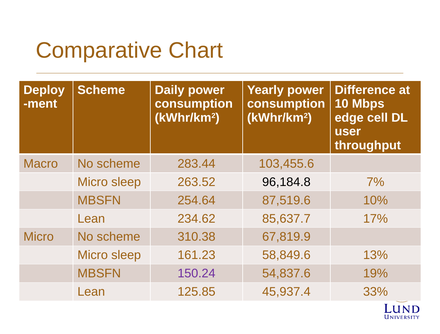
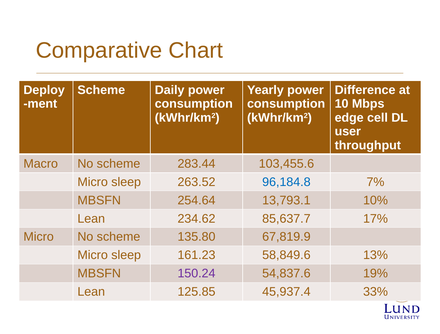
96,184.8 colour: black -> blue
87,519.6: 87,519.6 -> 13,793.1
310.38: 310.38 -> 135.80
